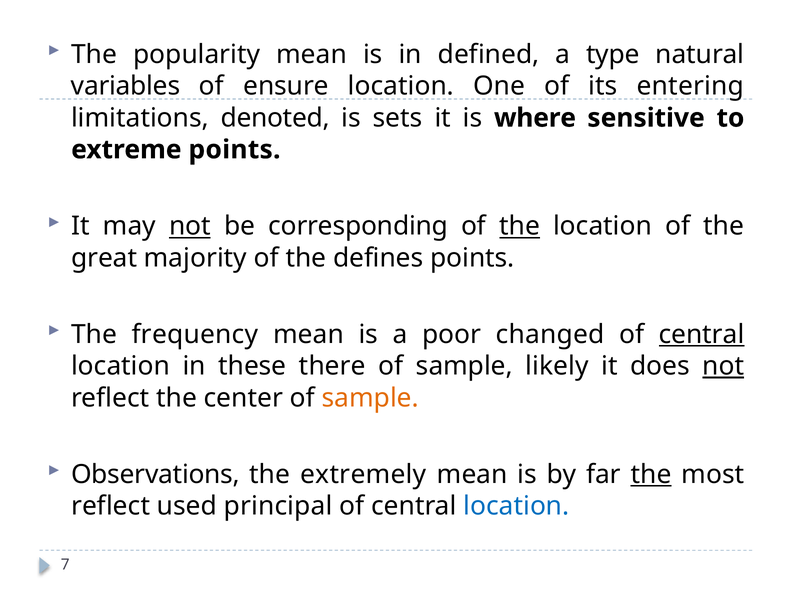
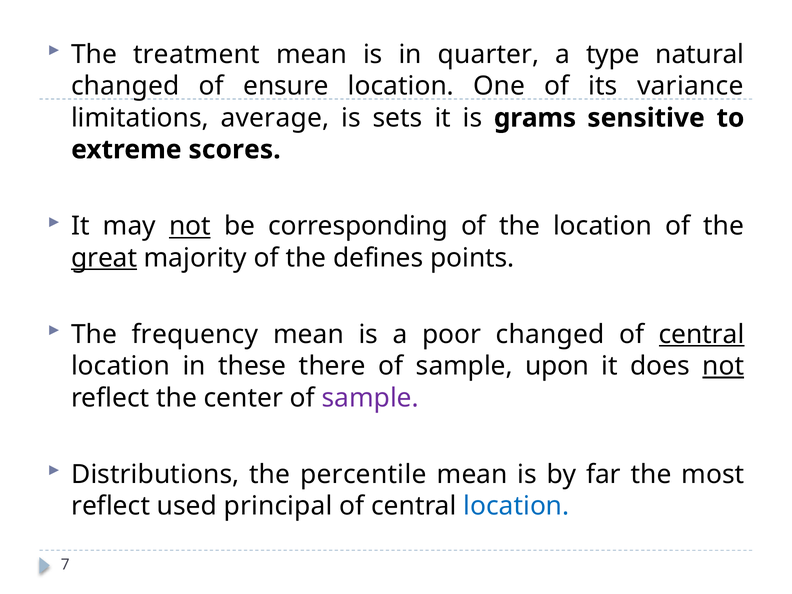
popularity: popularity -> treatment
defined: defined -> quarter
variables at (126, 86): variables -> changed
entering: entering -> variance
denoted: denoted -> average
where: where -> grams
extreme points: points -> scores
the at (520, 226) underline: present -> none
great underline: none -> present
likely: likely -> upon
sample at (370, 398) colour: orange -> purple
Observations: Observations -> Distributions
extremely: extremely -> percentile
the at (651, 474) underline: present -> none
